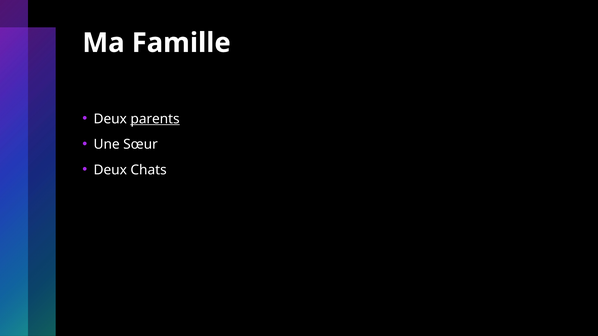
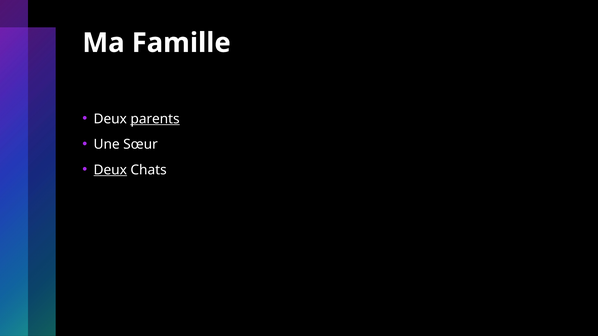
Deux at (110, 170) underline: none -> present
